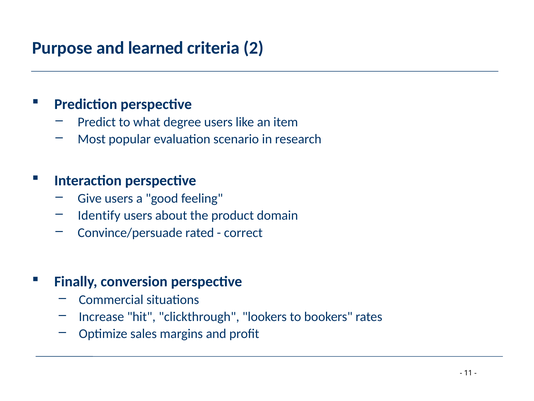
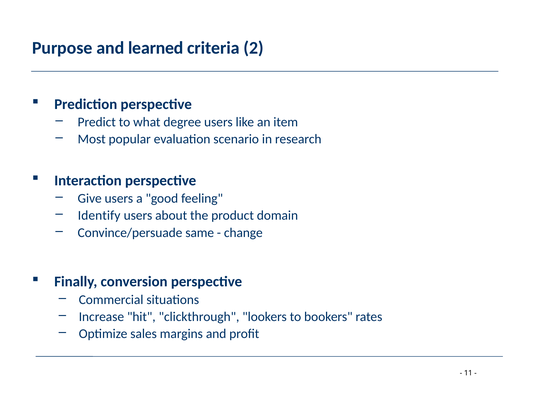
rated: rated -> same
correct: correct -> change
